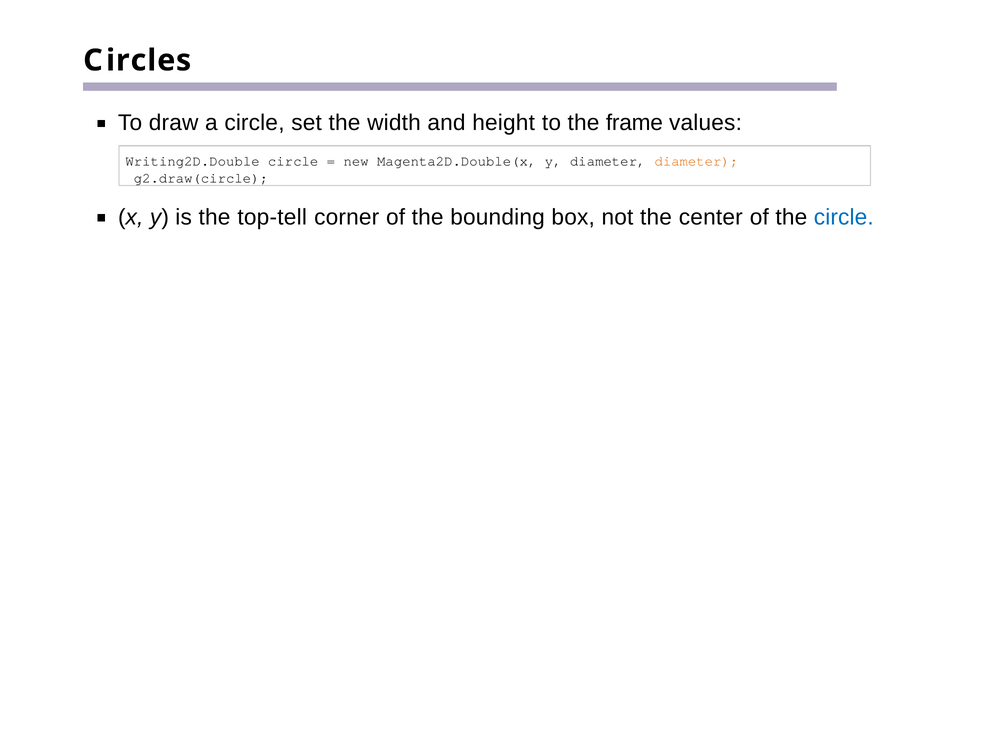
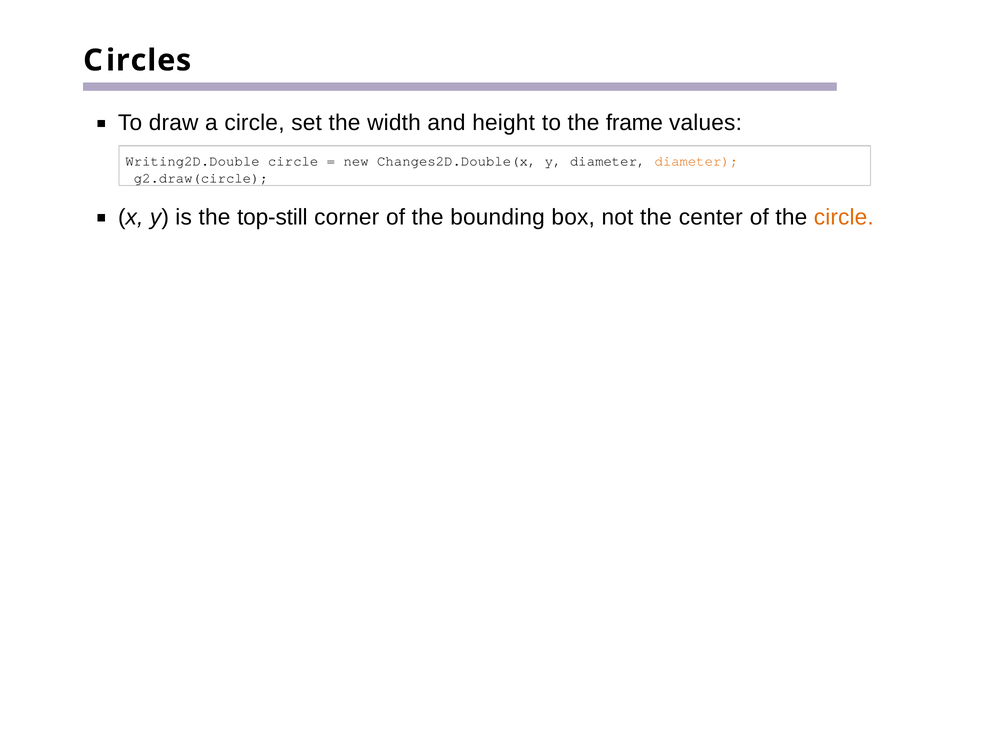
Magenta2D.Double(x: Magenta2D.Double(x -> Changes2D.Double(x
top-tell: top-tell -> top-still
circle at (844, 217) colour: blue -> orange
